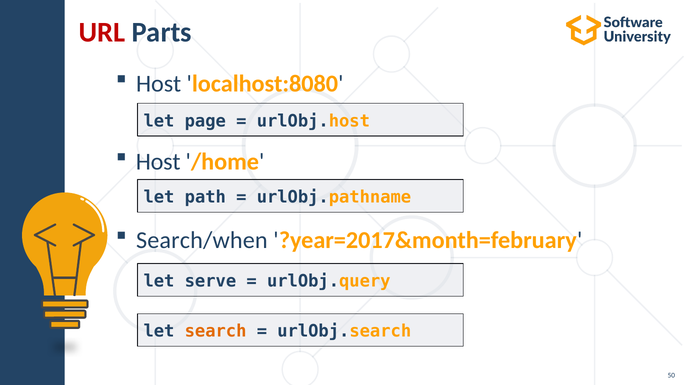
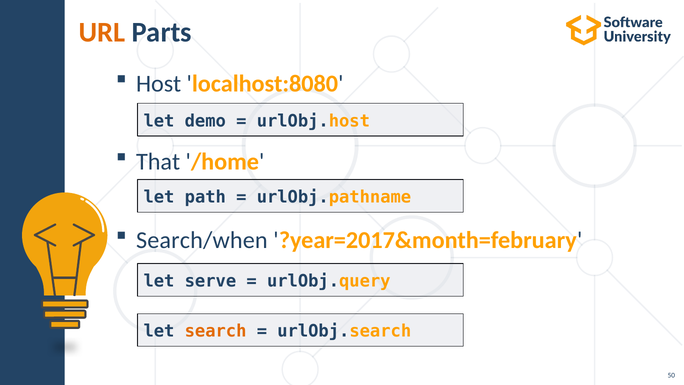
URL colour: red -> orange
page: page -> demo
Host at (158, 162): Host -> That
